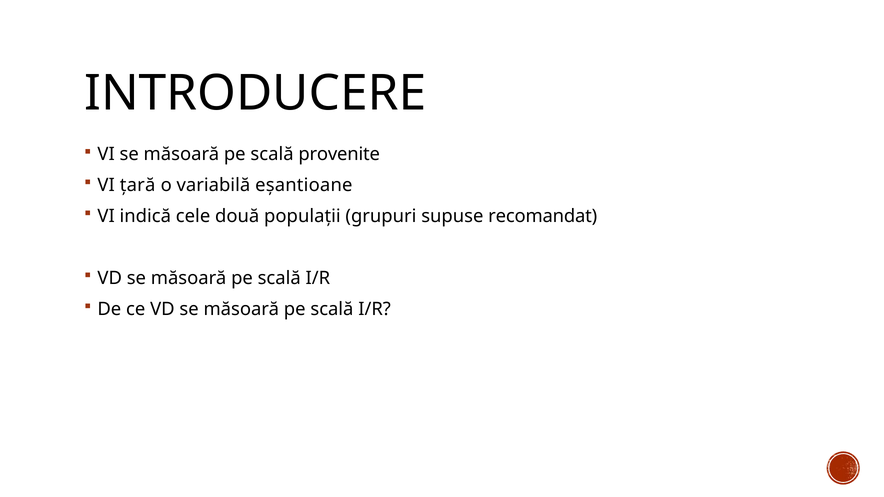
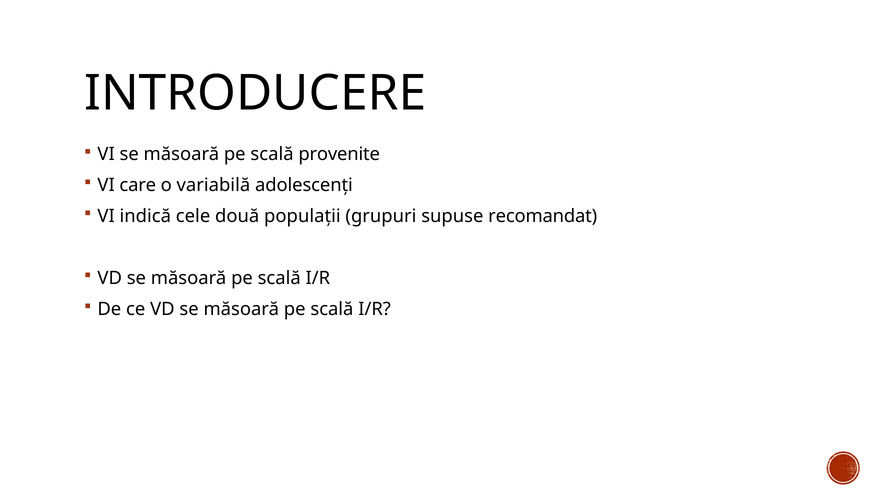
țară: țară -> care
eșantioane: eșantioane -> adolescenți
